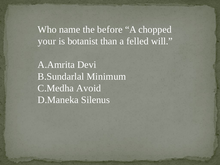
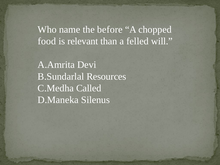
your: your -> food
botanist: botanist -> relevant
Minimum: Minimum -> Resources
Avoid: Avoid -> Called
